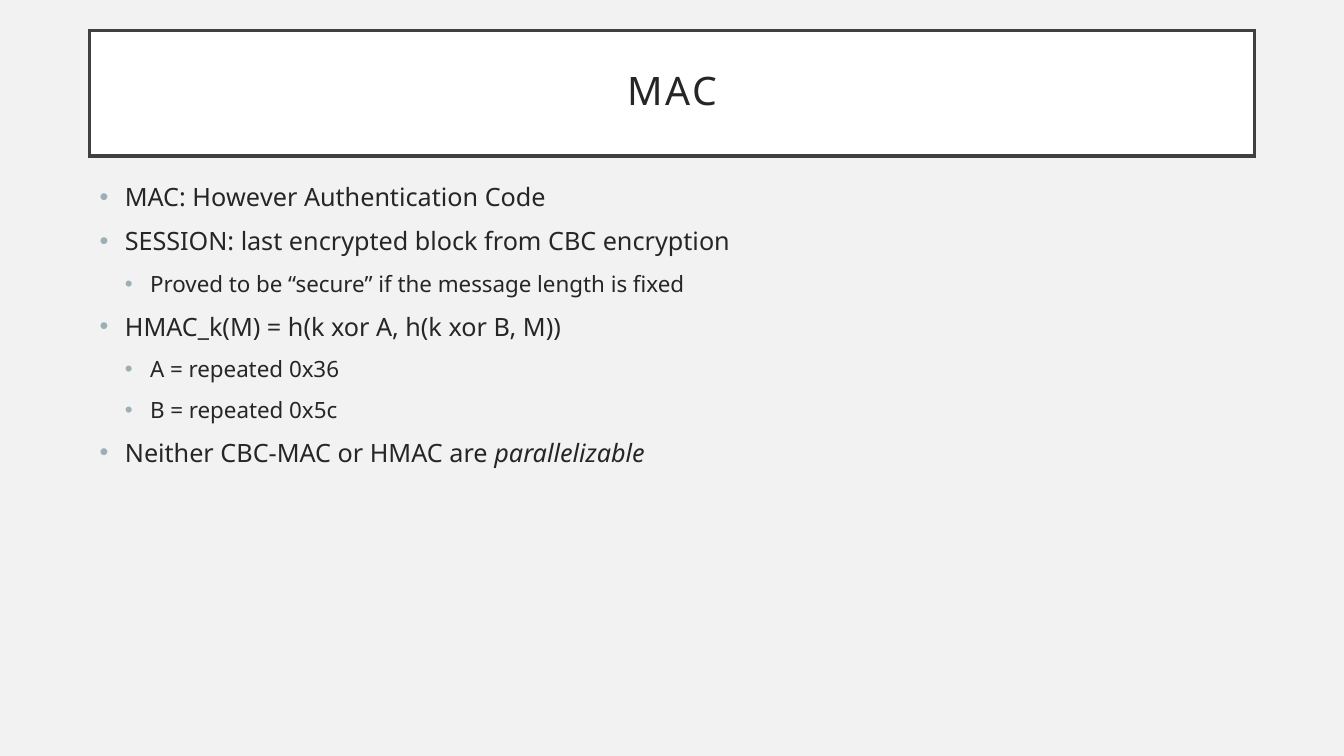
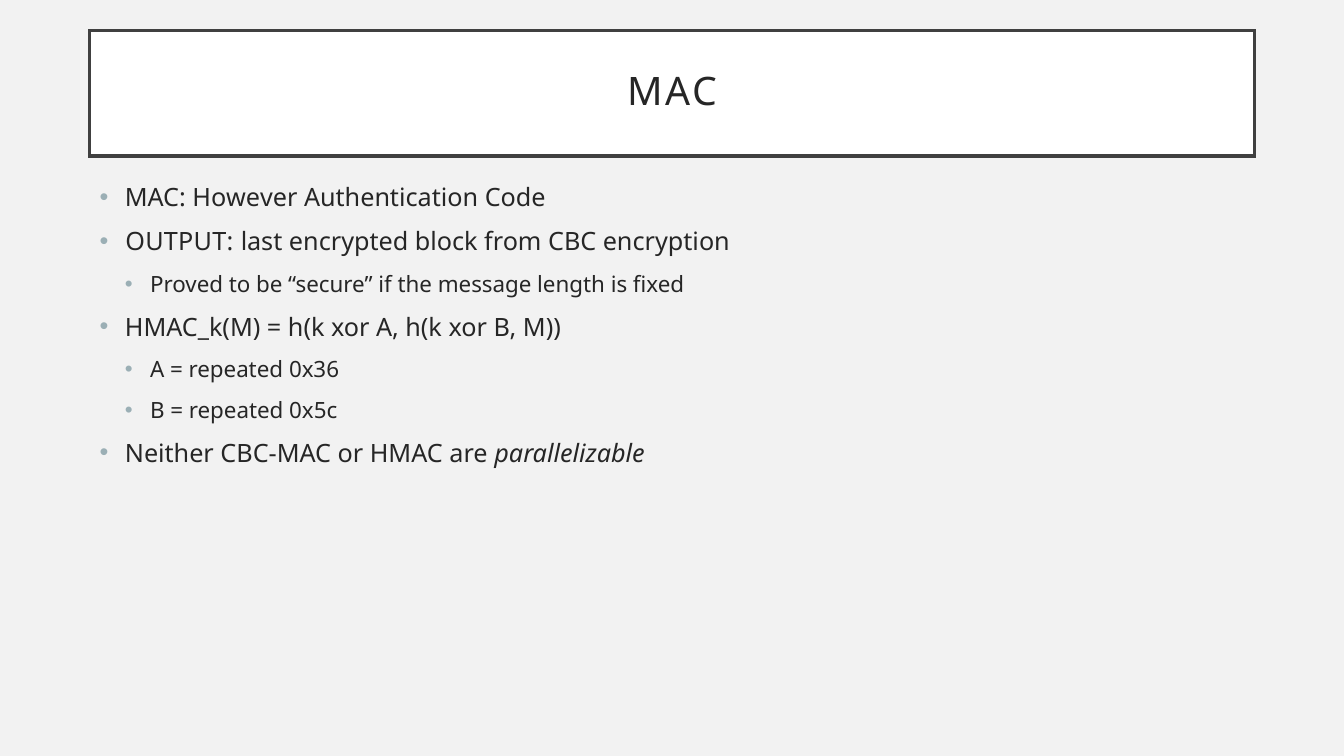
SESSION: SESSION -> OUTPUT
